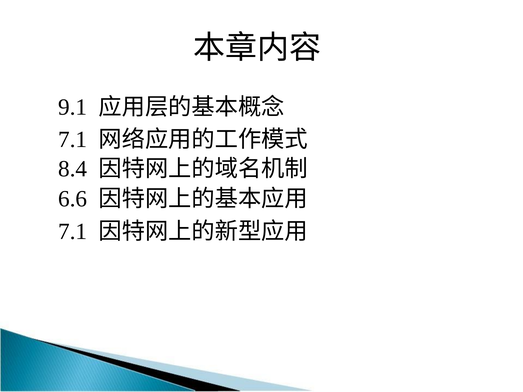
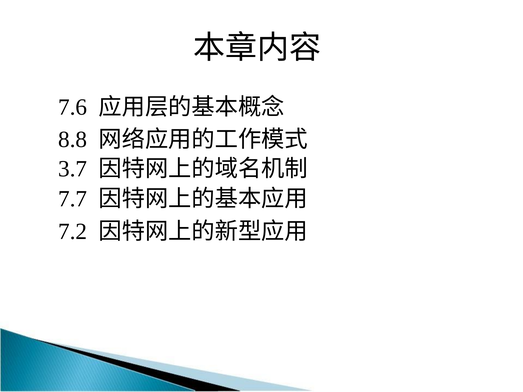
9.1: 9.1 -> 7.6
7.1 at (73, 140): 7.1 -> 8.8
8.4: 8.4 -> 3.7
6.6: 6.6 -> 7.7
7.1 at (73, 232): 7.1 -> 7.2
